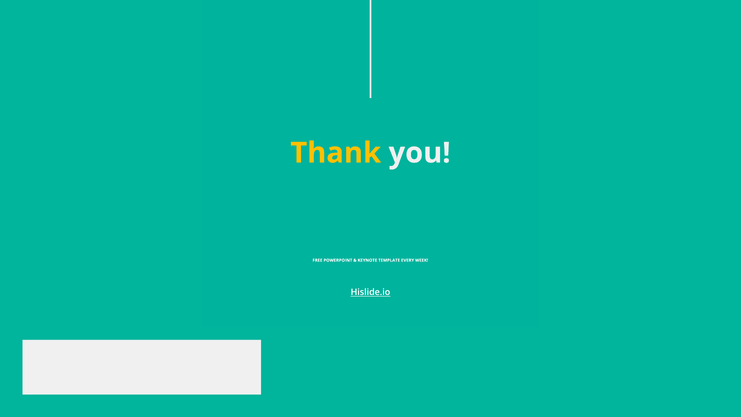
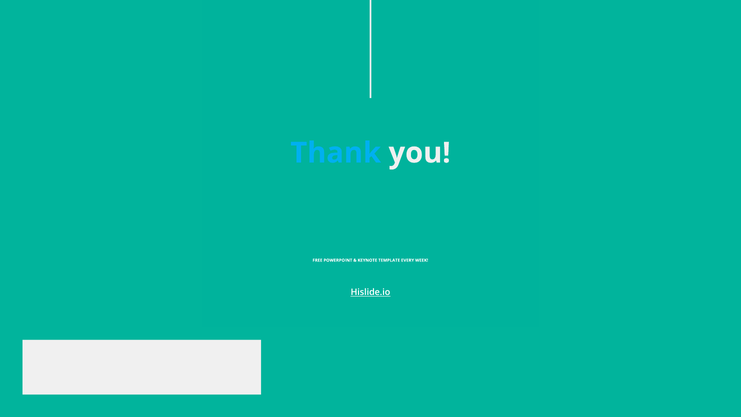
Thank colour: yellow -> light blue
